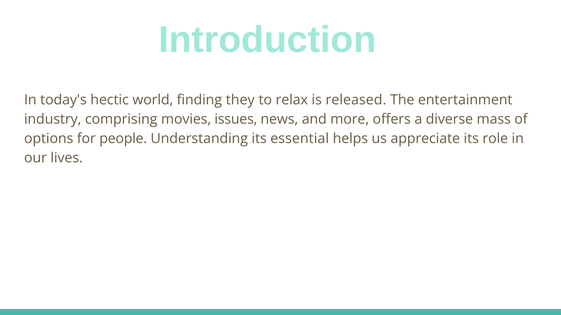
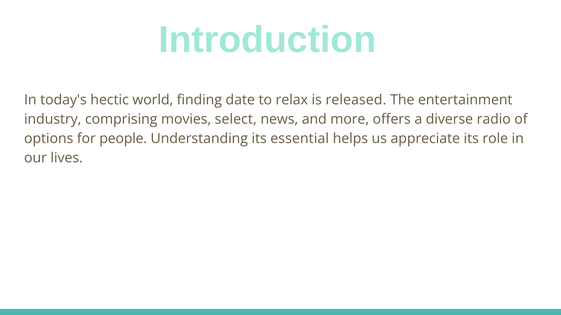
they: they -> date
issues: issues -> select
mass: mass -> radio
